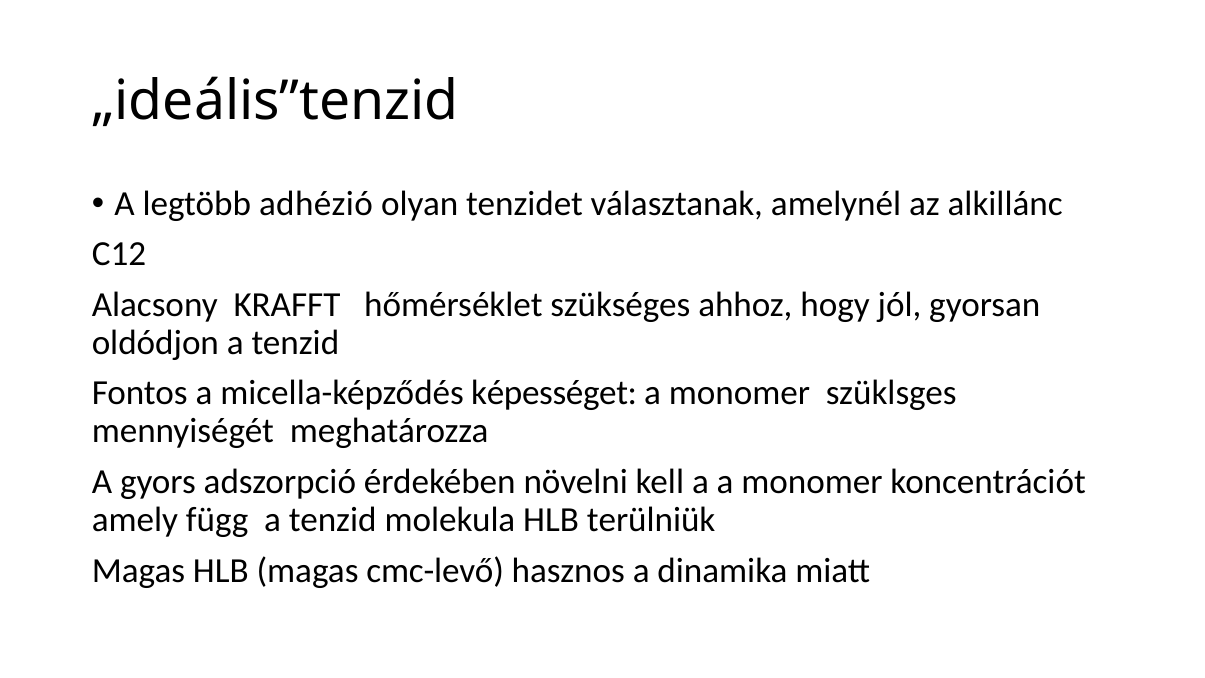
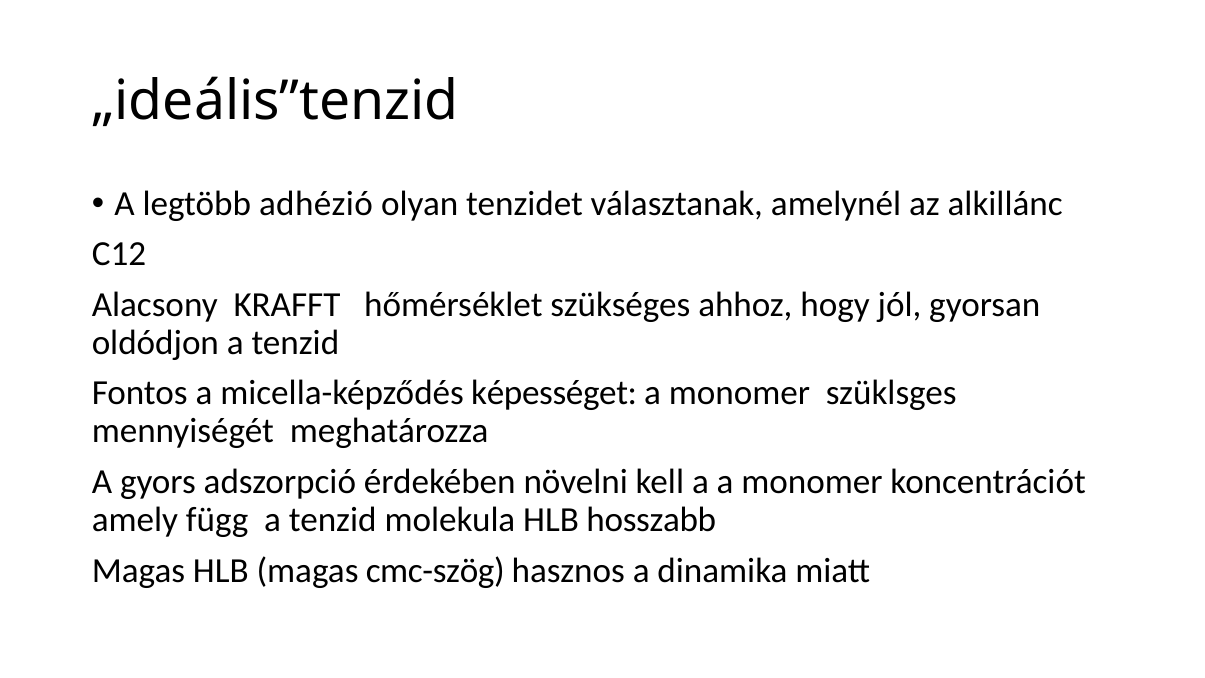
terülniük: terülniük -> hosszabb
cmc-levő: cmc-levő -> cmc-szög
